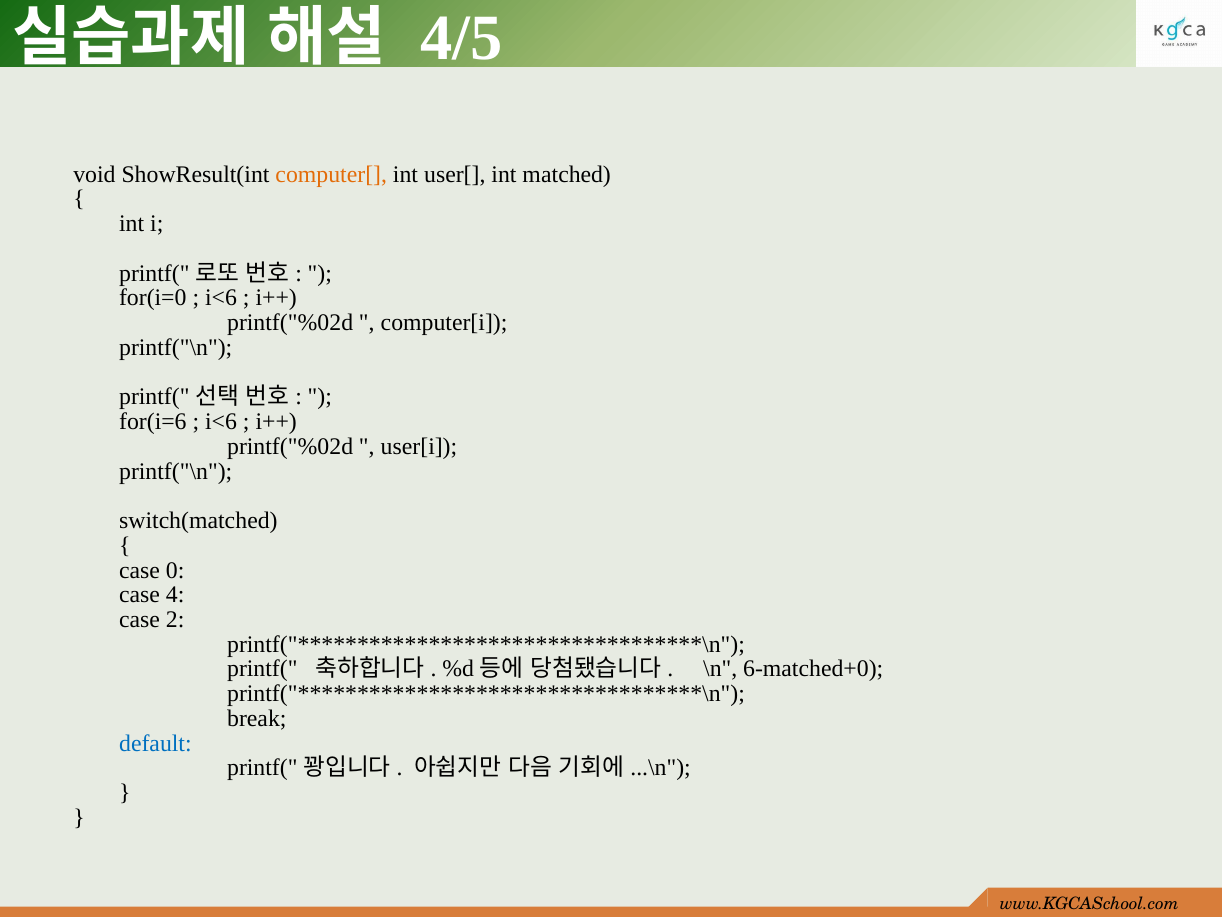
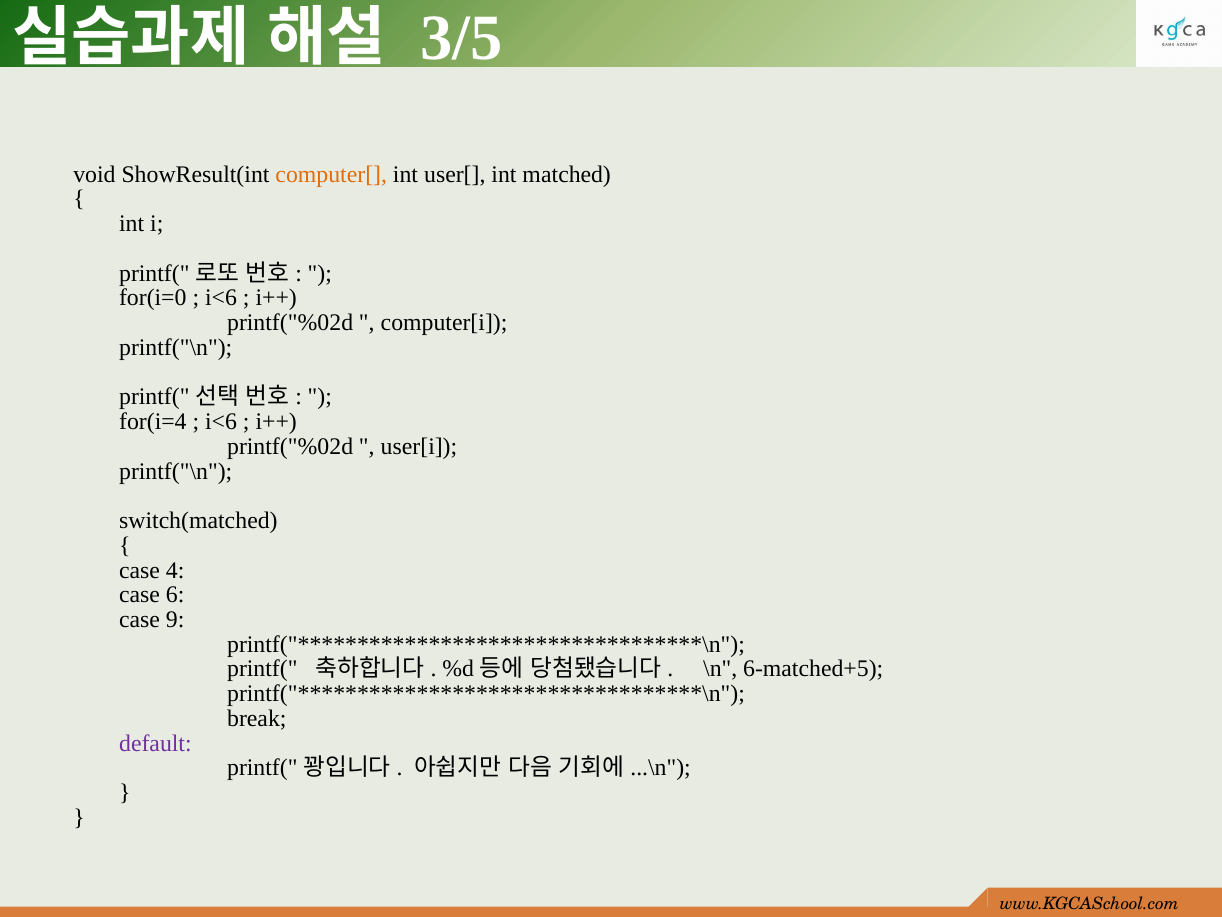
4/5: 4/5 -> 3/5
for(i=6: for(i=6 -> for(i=4
0: 0 -> 4
4: 4 -> 6
2: 2 -> 9
6-matched+0: 6-matched+0 -> 6-matched+5
default colour: blue -> purple
